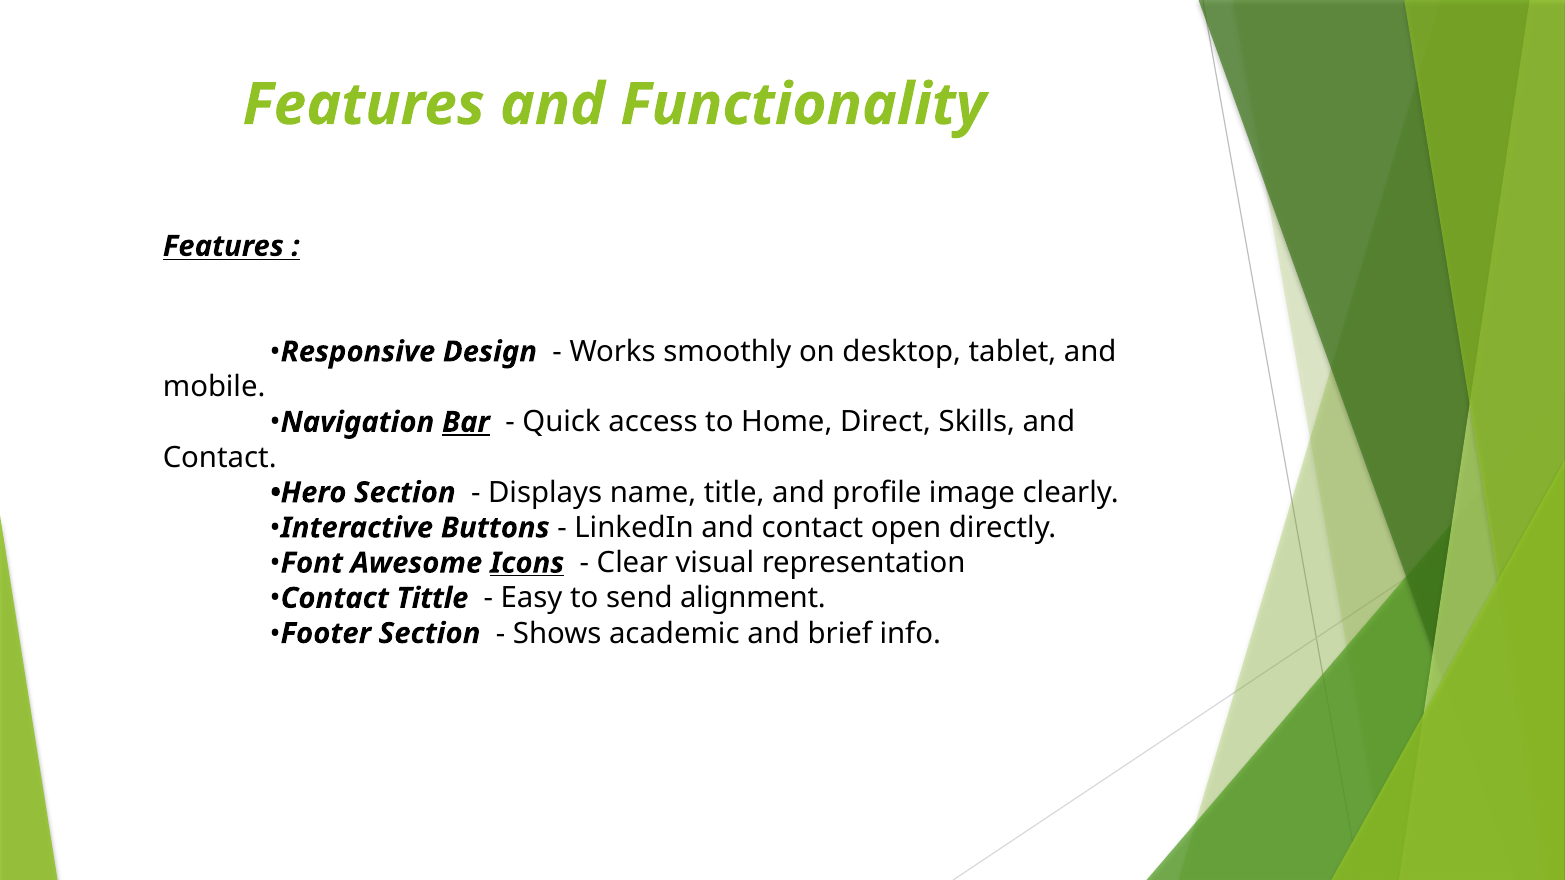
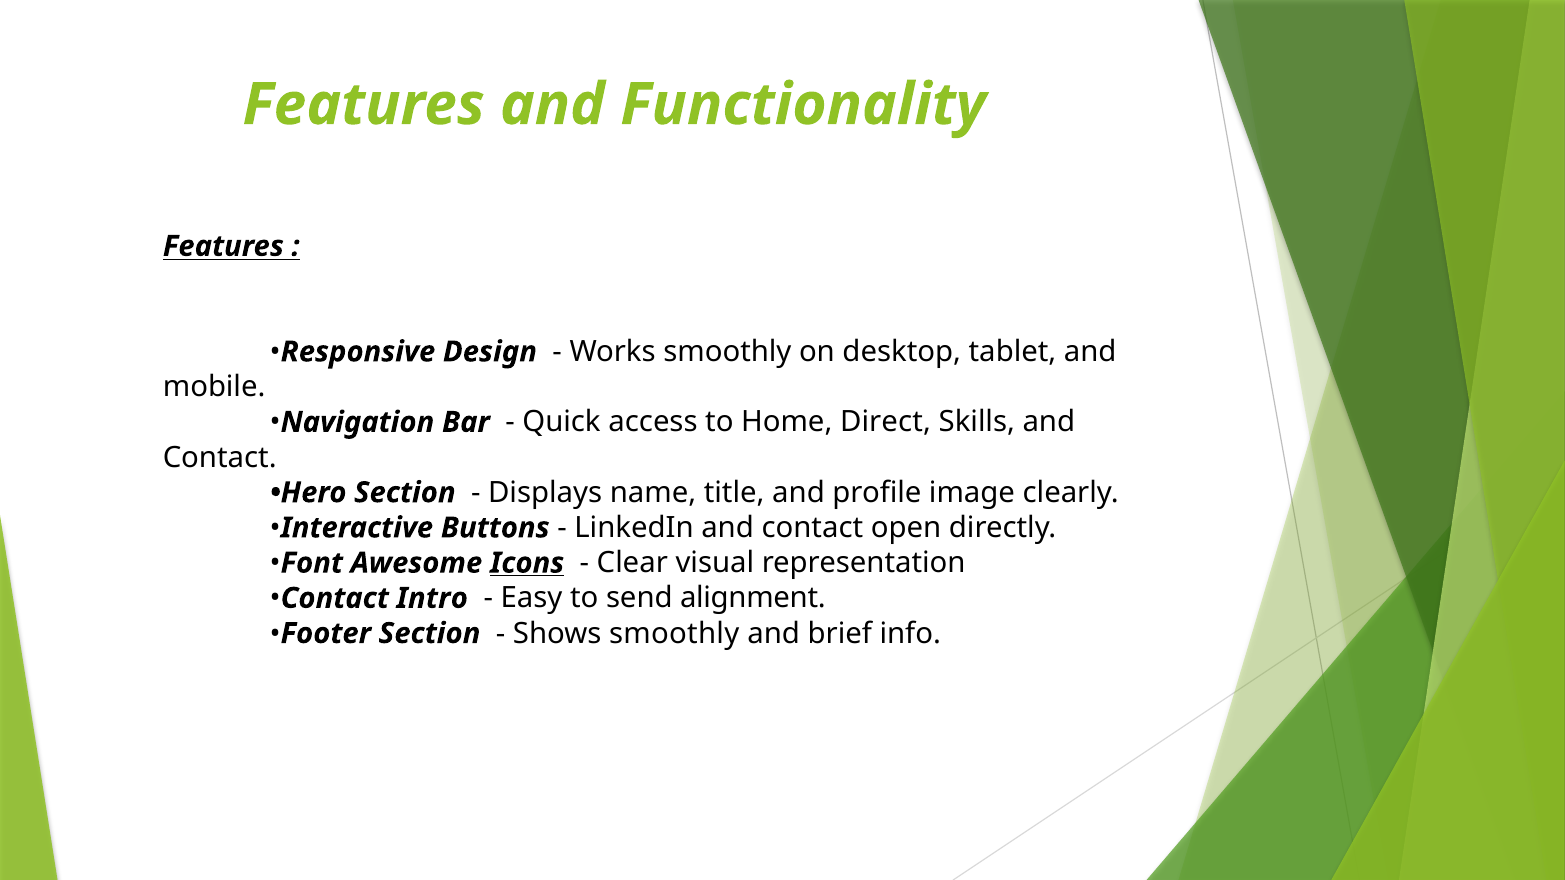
Bar underline: present -> none
Tittle: Tittle -> Intro
Shows academic: academic -> smoothly
